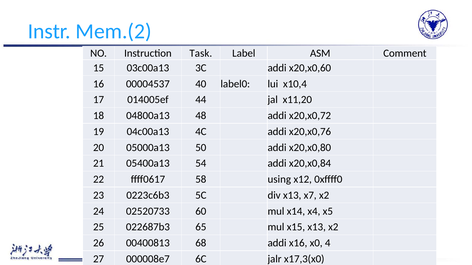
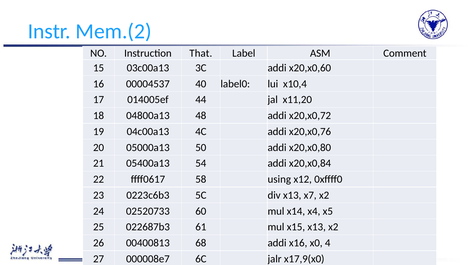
Task: Task -> That
65: 65 -> 61
x17,3(x0: x17,3(x0 -> x17,9(x0
